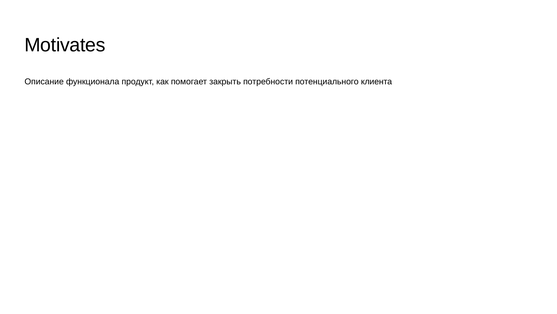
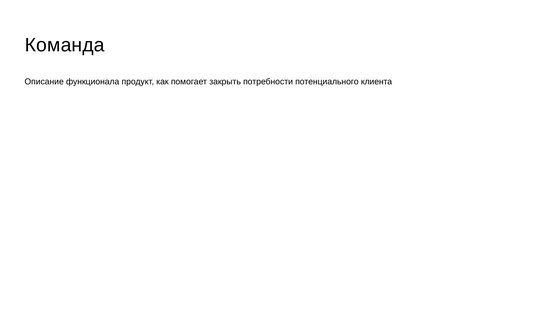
Motivates: Motivates -> Команда
